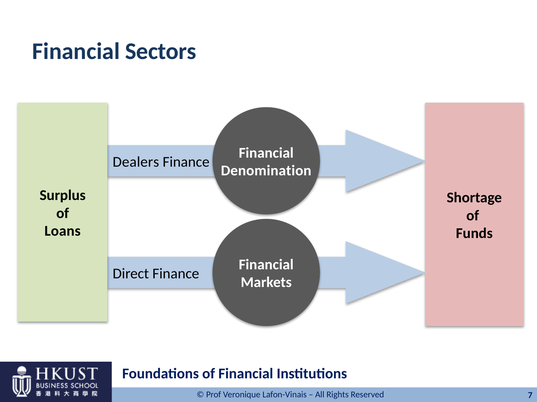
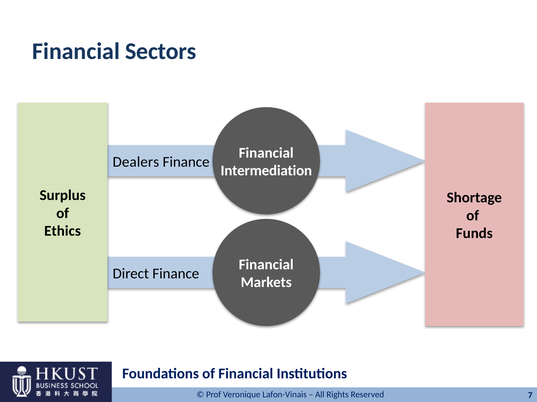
Denomination: Denomination -> Intermediation
Loans: Loans -> Ethics
